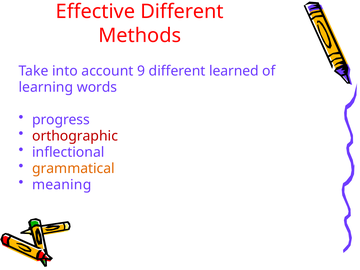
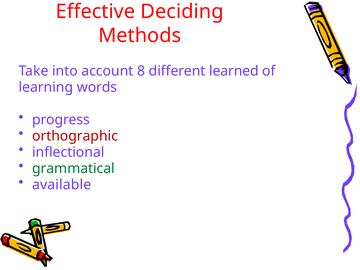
Effective Different: Different -> Deciding
9: 9 -> 8
grammatical colour: orange -> green
meaning: meaning -> available
